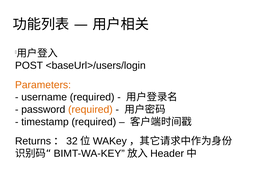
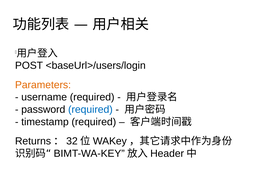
required at (90, 110) colour: orange -> blue
